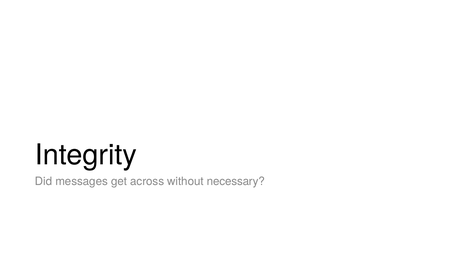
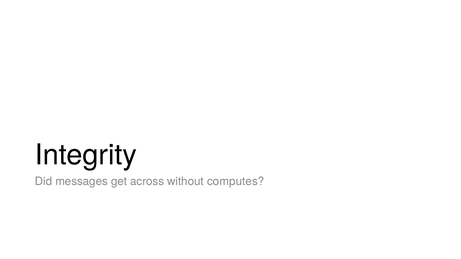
necessary: necessary -> computes
